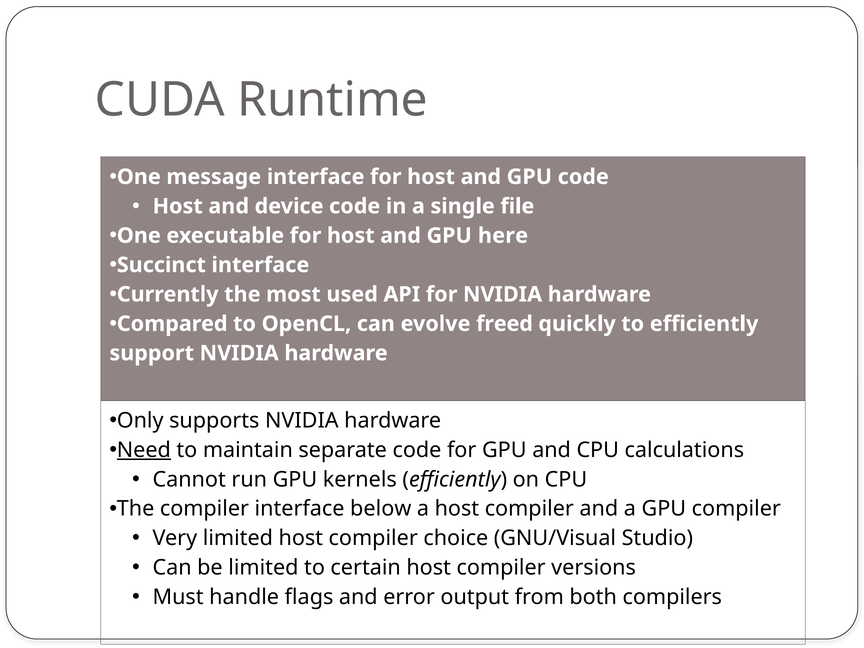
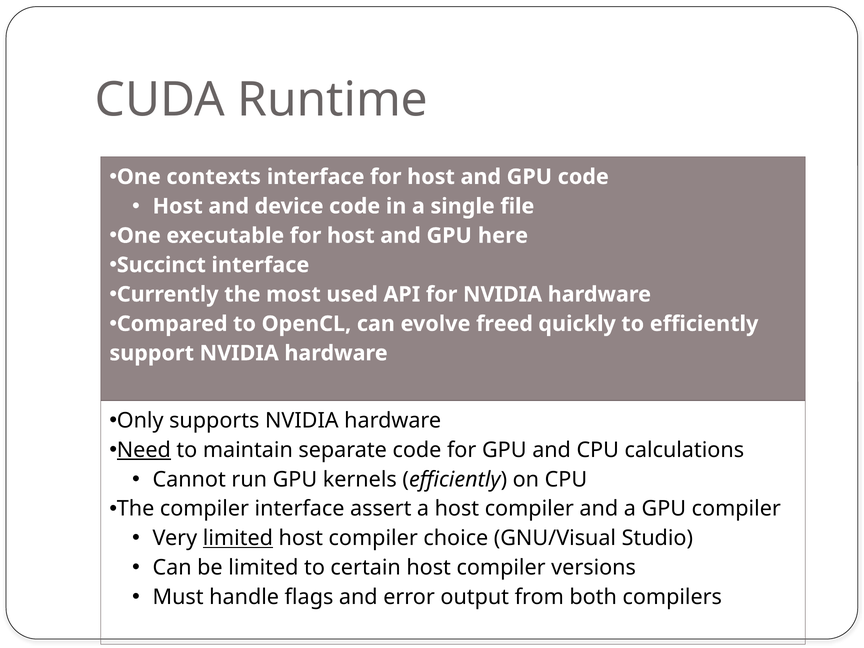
message: message -> contexts
below: below -> assert
limited at (238, 538) underline: none -> present
